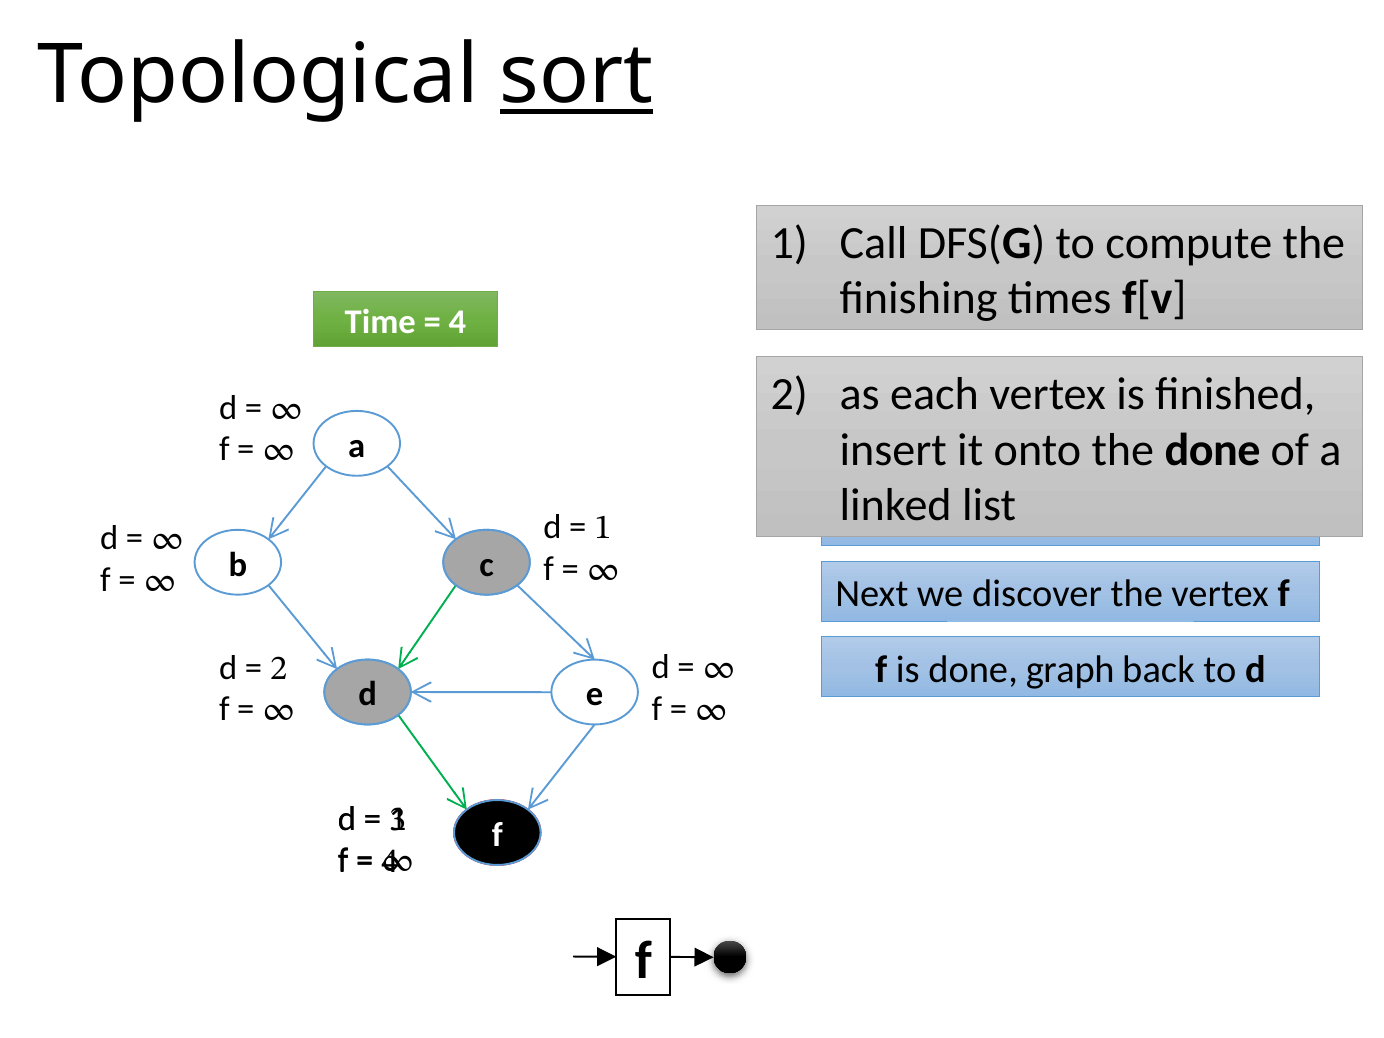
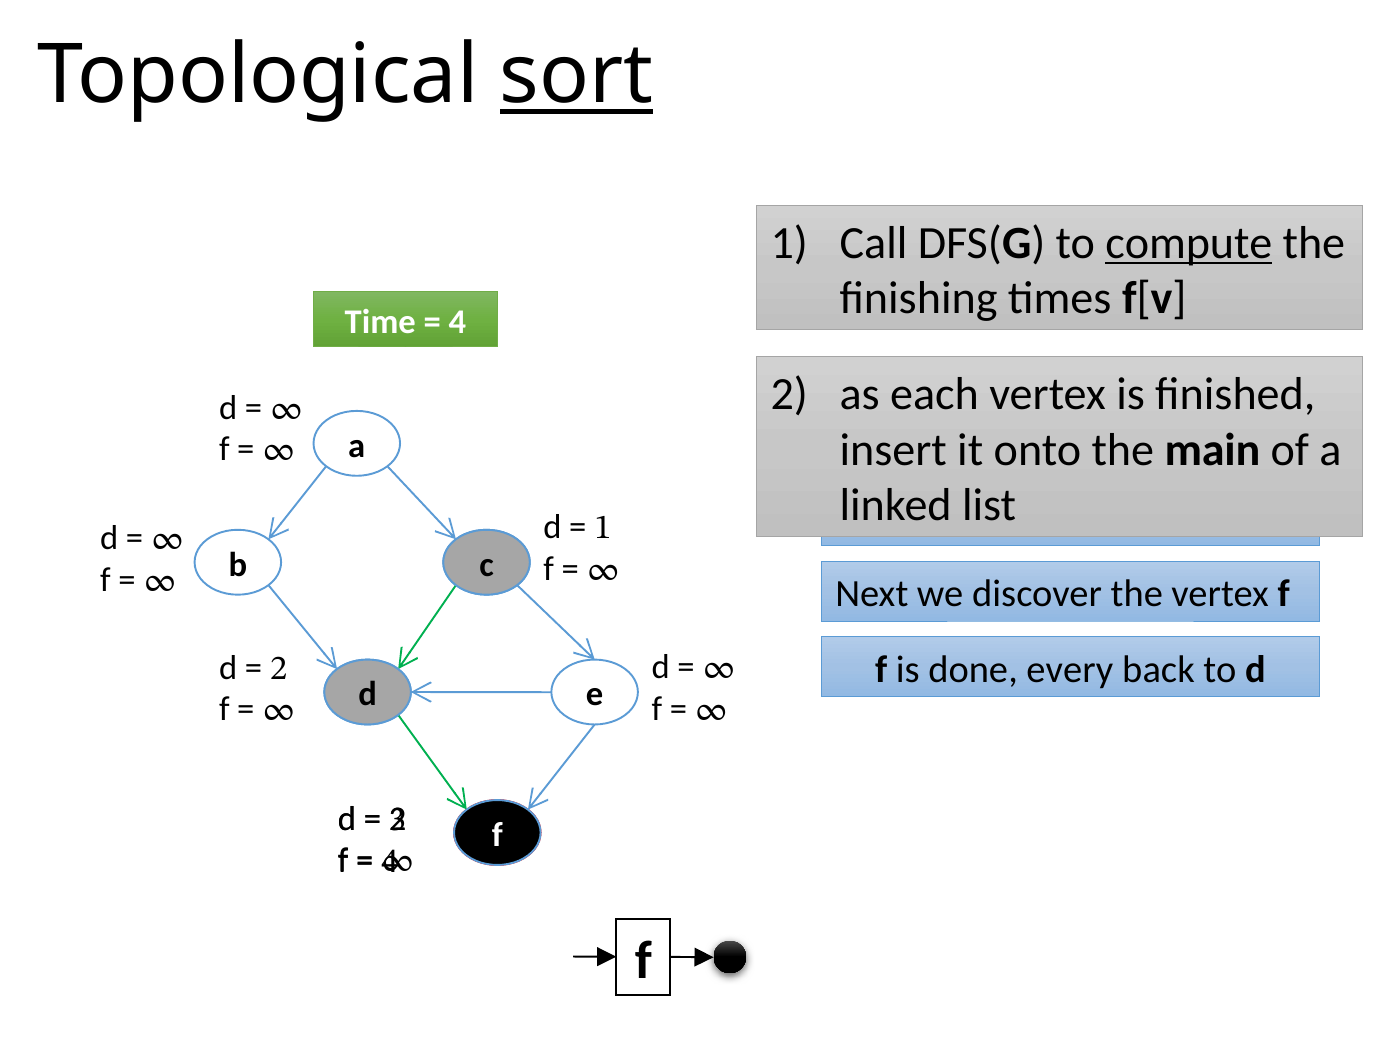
compute underline: none -> present
done at (1213, 450): done -> main
graph: graph -> every
1 at (398, 819): 1 -> 2
